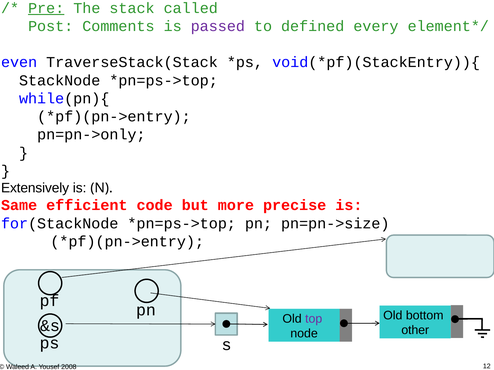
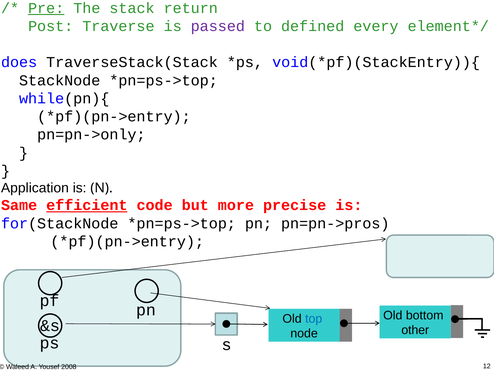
called: called -> return
Comments: Comments -> Traverse
even: even -> does
Extensively: Extensively -> Application
efficient underline: none -> present
pn=pn->size: pn=pn->size -> pn=pn->pros
top colour: purple -> blue
